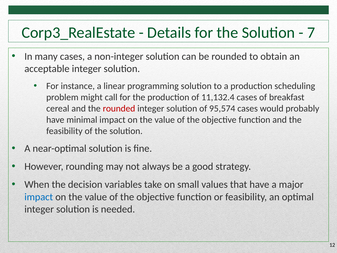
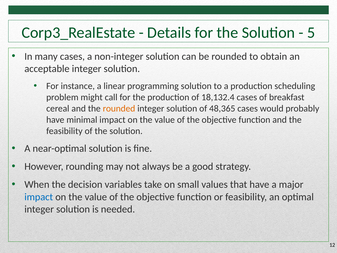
7: 7 -> 5
11,132.4: 11,132.4 -> 18,132.4
rounded at (119, 108) colour: red -> orange
95,574: 95,574 -> 48,365
